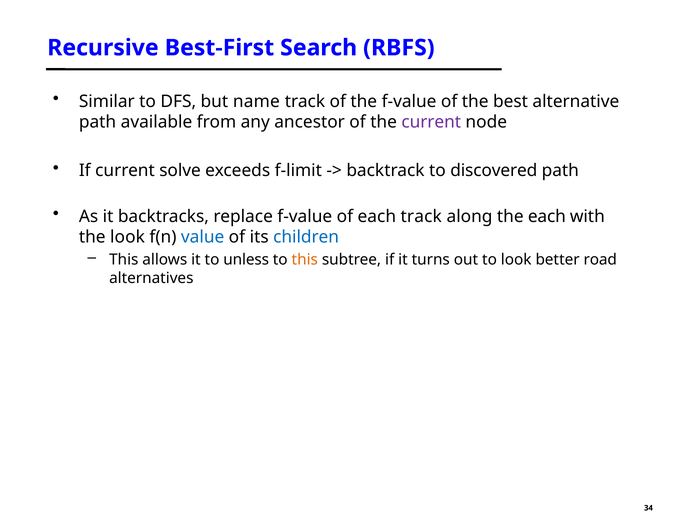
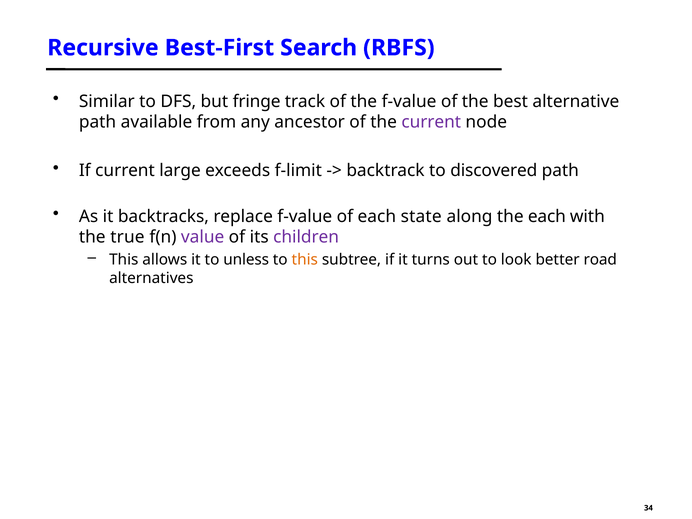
name: name -> fringe
solve: solve -> large
each track: track -> state
the look: look -> true
value colour: blue -> purple
children colour: blue -> purple
